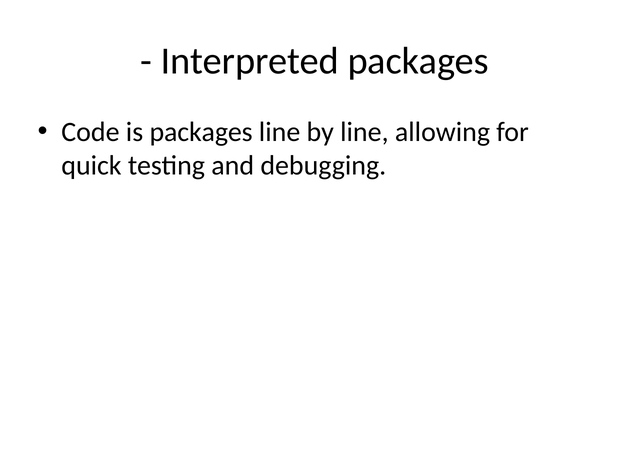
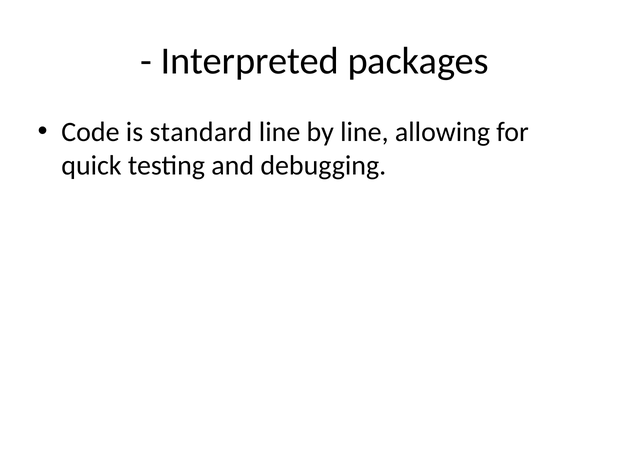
is packages: packages -> standard
